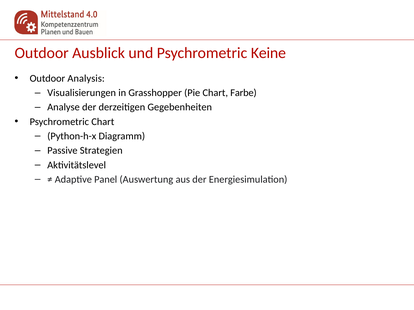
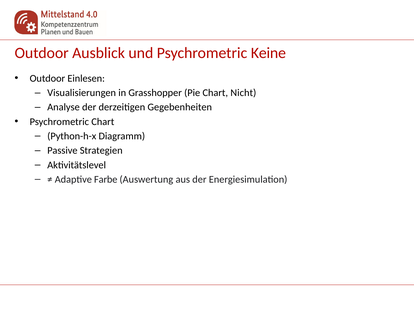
Analysis: Analysis -> Einlesen
Farbe: Farbe -> Nicht
Panel: Panel -> Farbe
